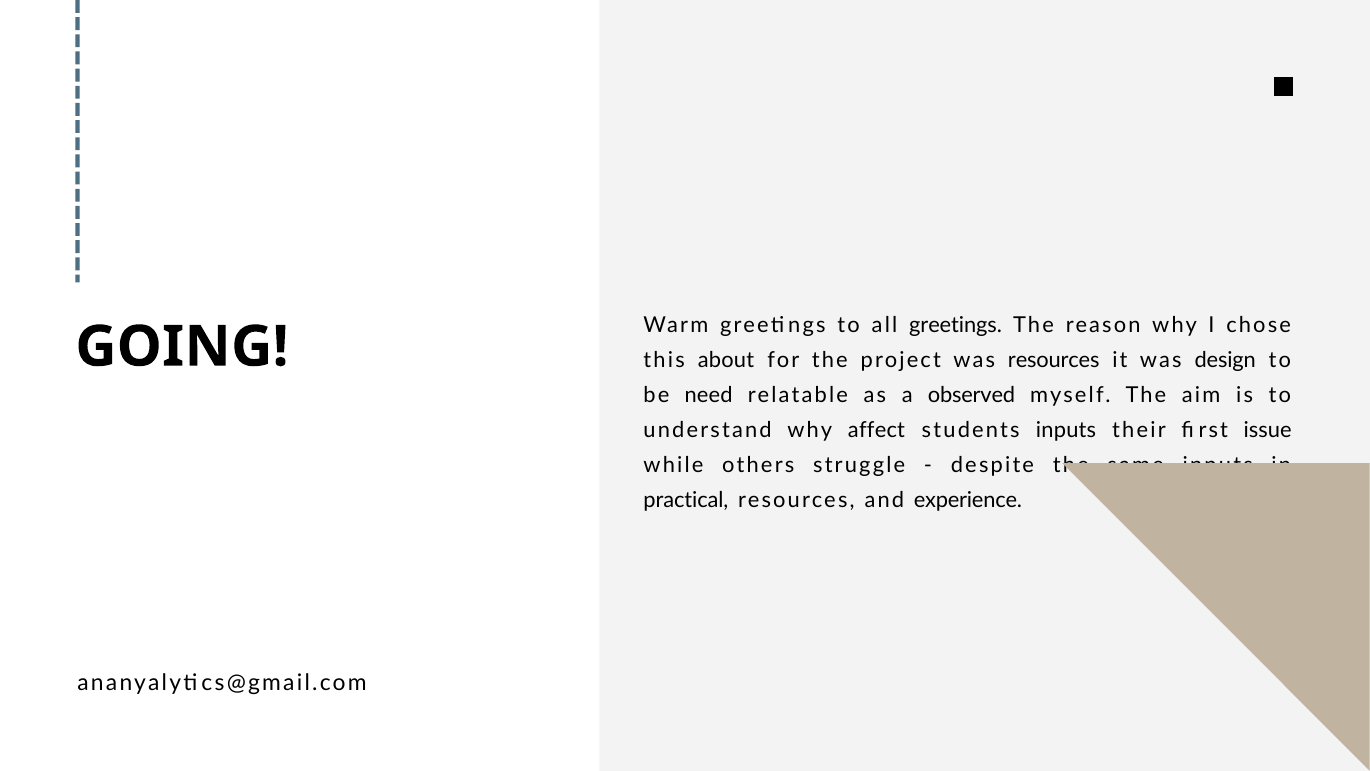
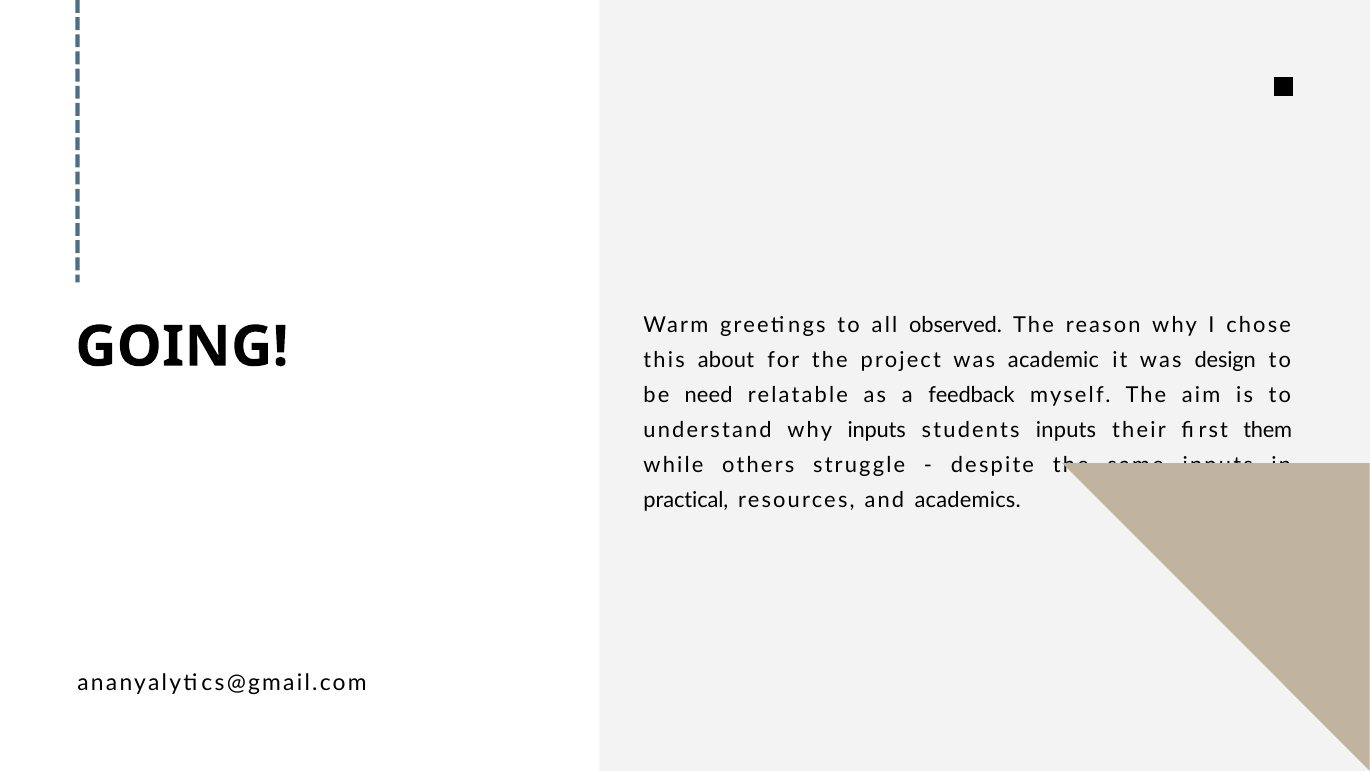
all greetings: greetings -> observed
was resources: resources -> academic
observed: observed -> feedback
why affect: affect -> inputs
issue: issue -> them
experience: experience -> academics
